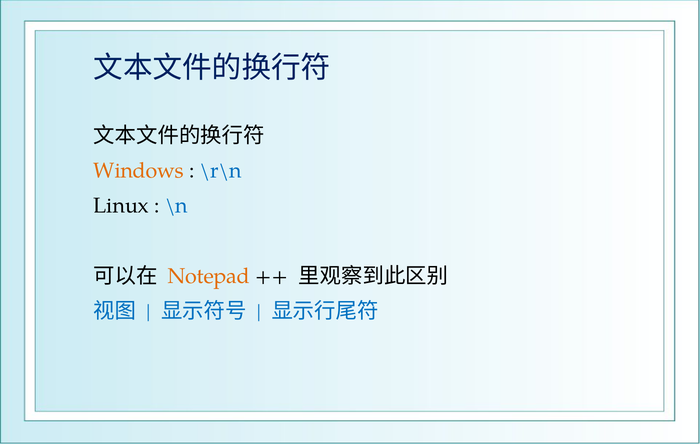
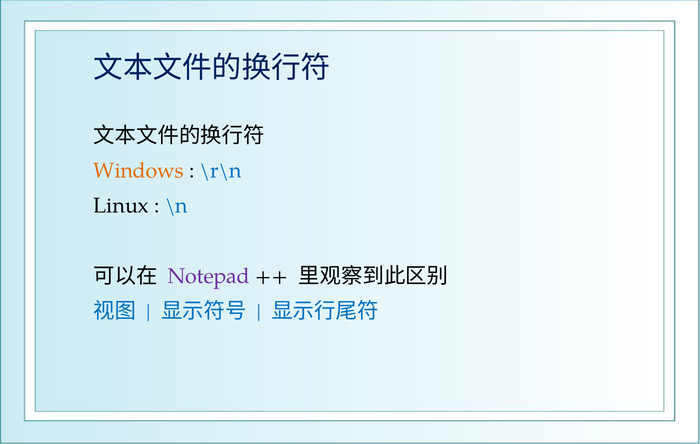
Notepad colour: orange -> purple
